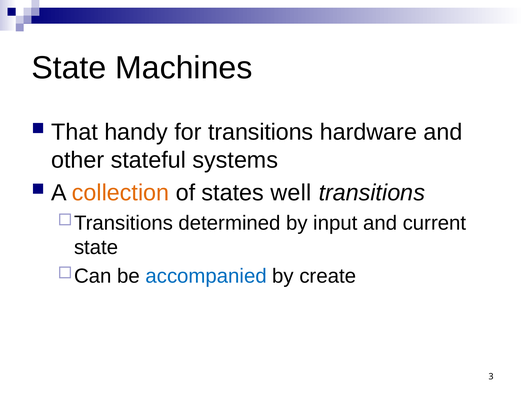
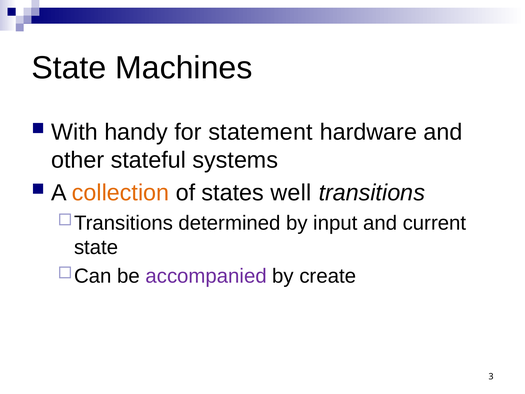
That: That -> With
for transitions: transitions -> statement
accompanied colour: blue -> purple
